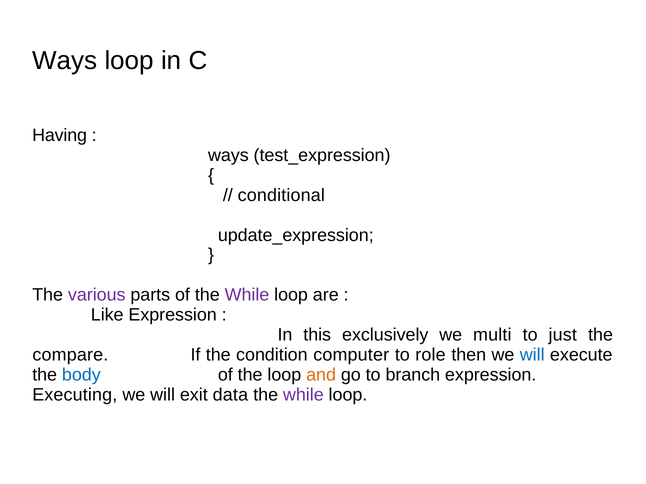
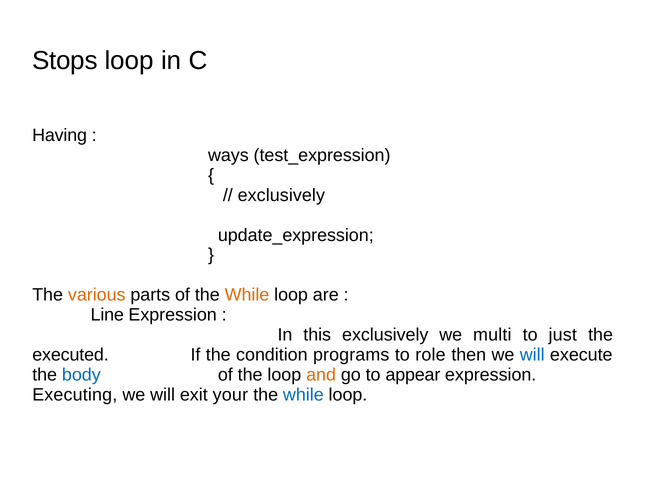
Ways at (65, 61): Ways -> Stops
conditional at (281, 195): conditional -> exclusively
various colour: purple -> orange
While at (247, 295) colour: purple -> orange
Like: Like -> Line
compare: compare -> executed
computer: computer -> programs
branch: branch -> appear
data: data -> your
while at (303, 395) colour: purple -> blue
